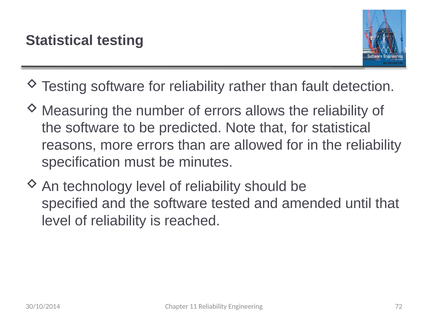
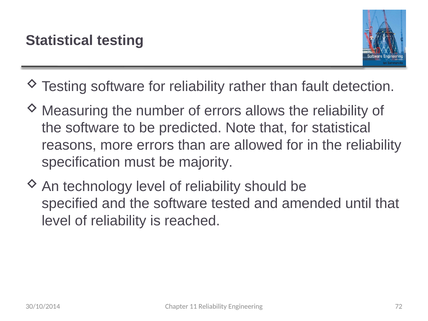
minutes: minutes -> majority
